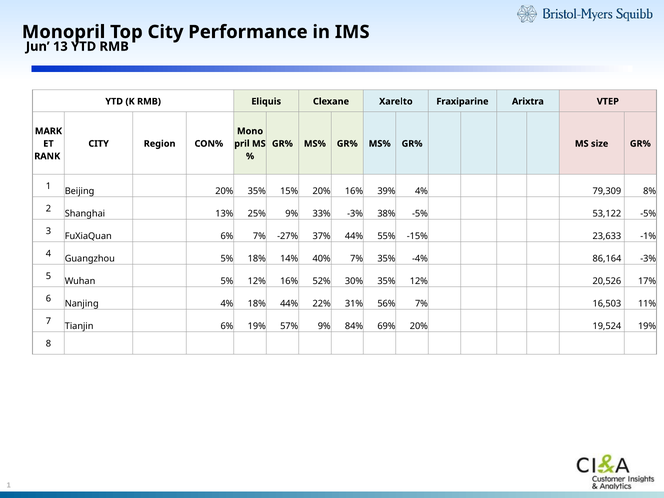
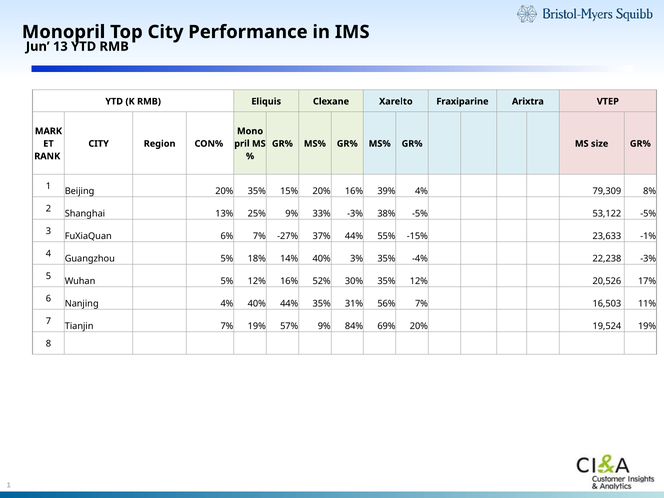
40% 7%: 7% -> 3%
86,164: 86,164 -> 22,238
4% 18%: 18% -> 40%
44% 22%: 22% -> 35%
Tianjin 6%: 6% -> 7%
